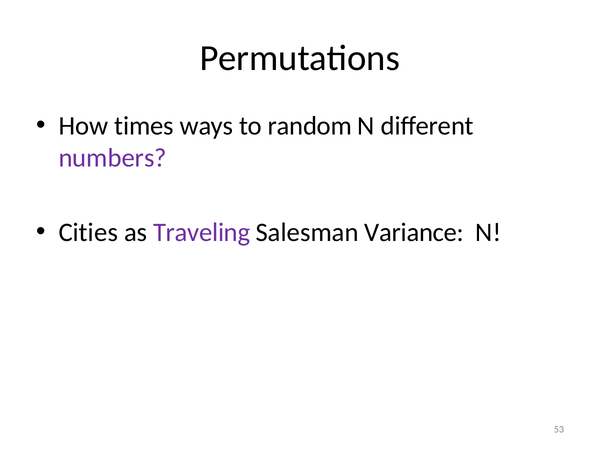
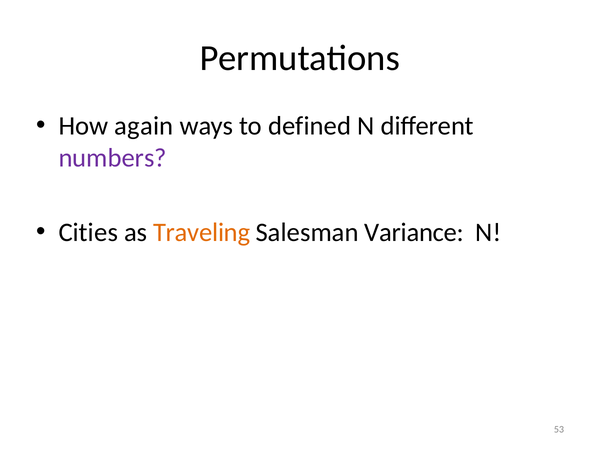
times: times -> again
random: random -> defined
Traveling colour: purple -> orange
